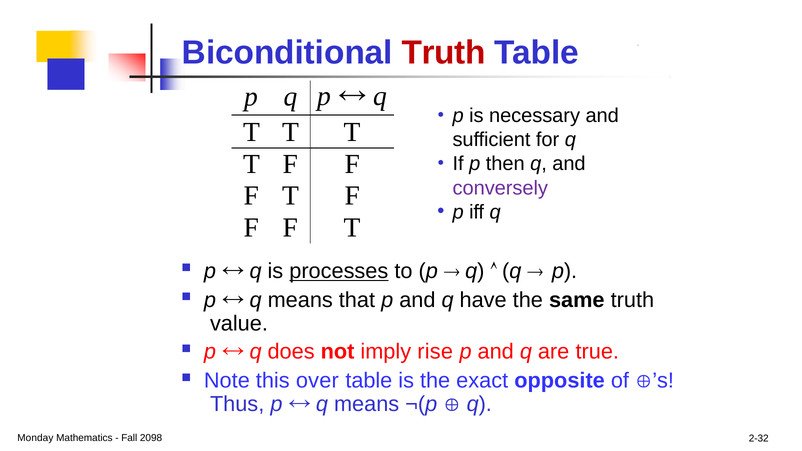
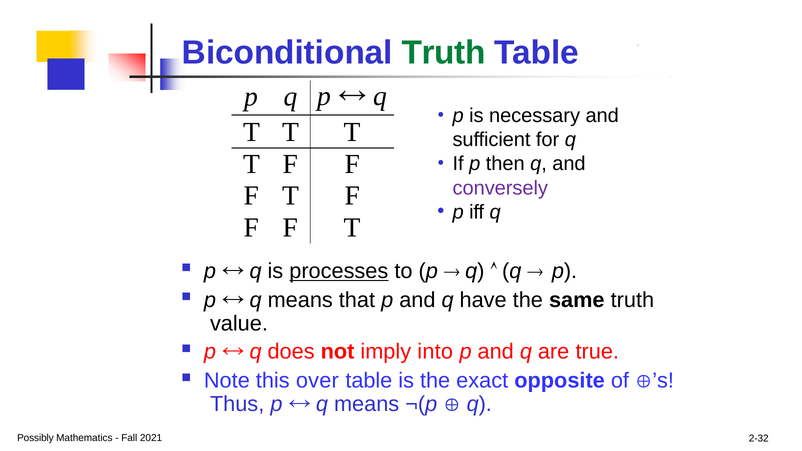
Truth at (444, 53) colour: red -> green
rise: rise -> into
Monday: Monday -> Possibly
2098: 2098 -> 2021
